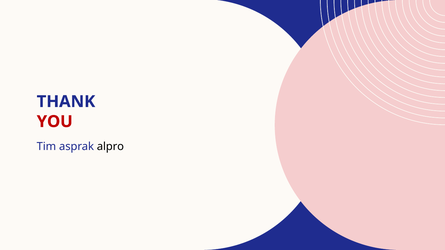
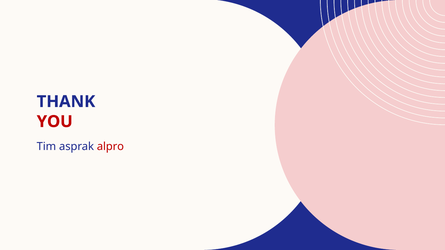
alpro colour: black -> red
